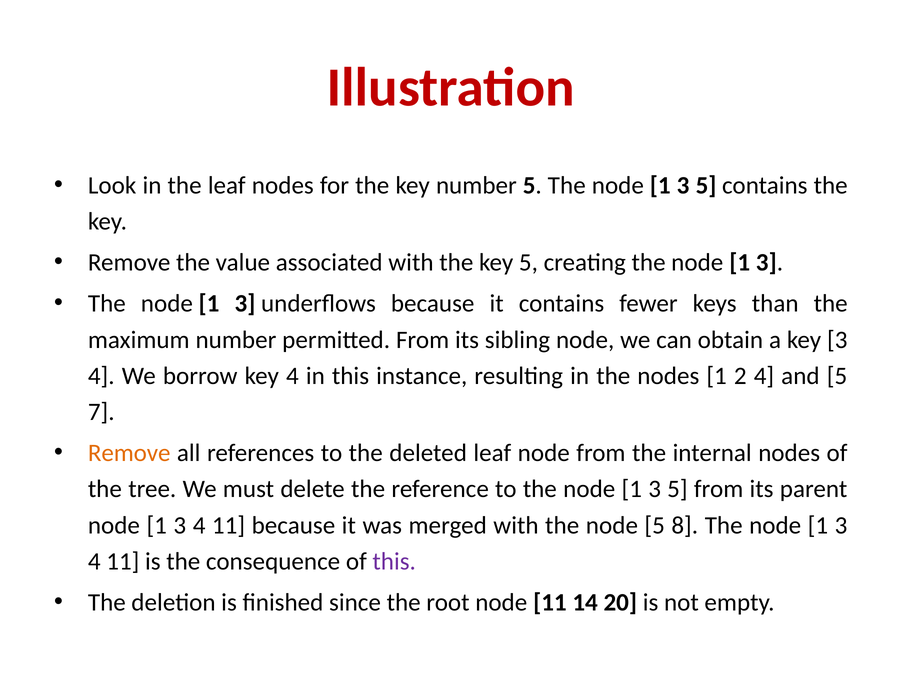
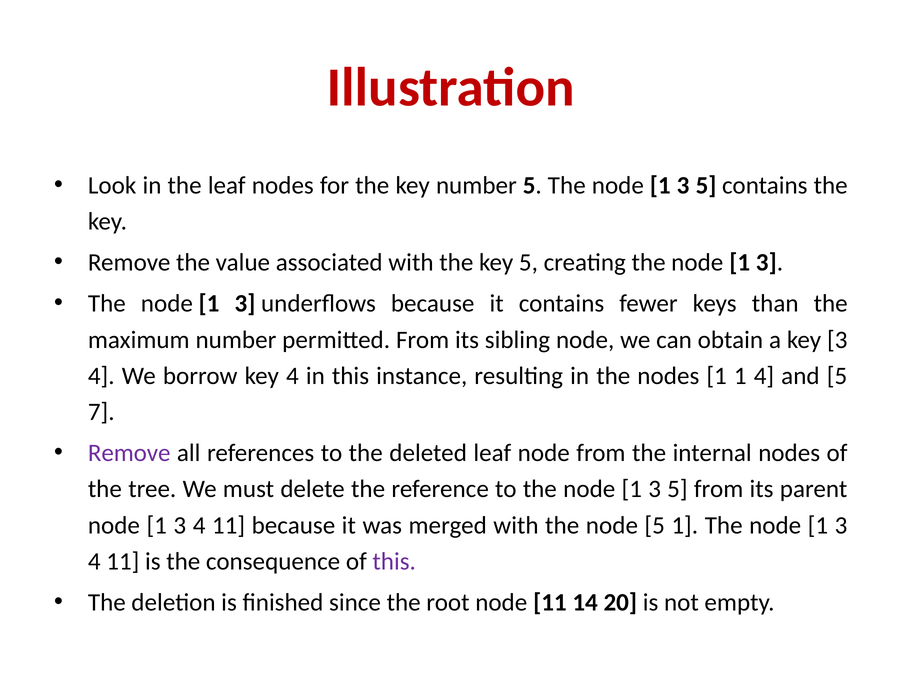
1 2: 2 -> 1
Remove at (129, 453) colour: orange -> purple
5 8: 8 -> 1
